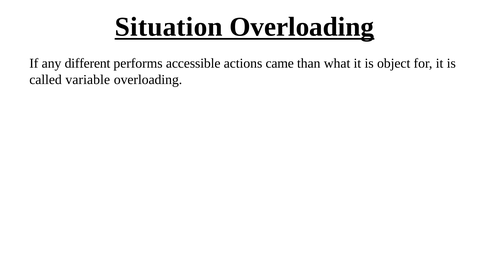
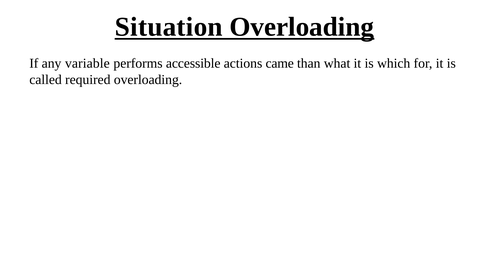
different: different -> variable
object: object -> which
variable: variable -> required
